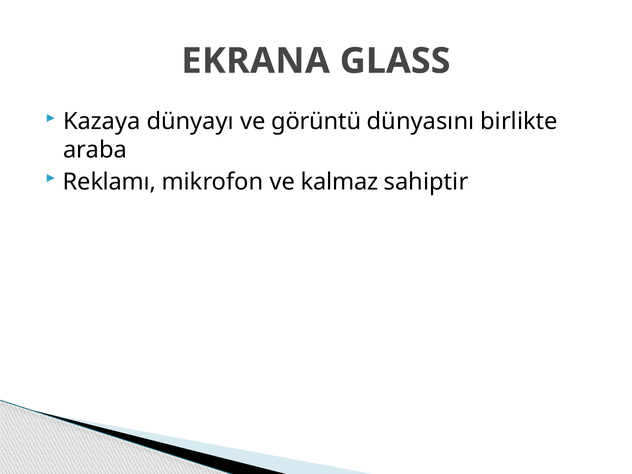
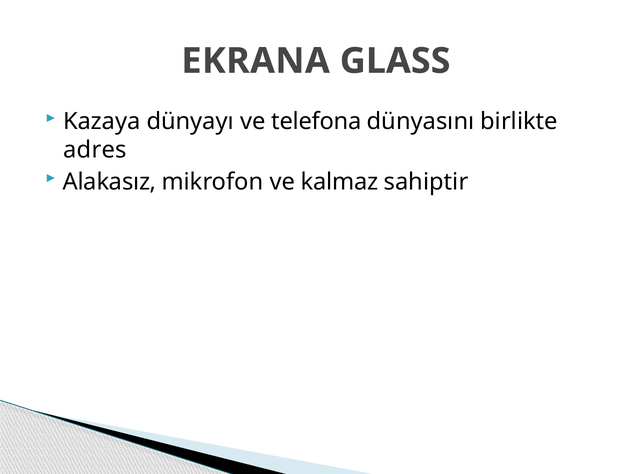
görüntü: görüntü -> telefona
araba: araba -> adres
Reklamı: Reklamı -> Alakasız
